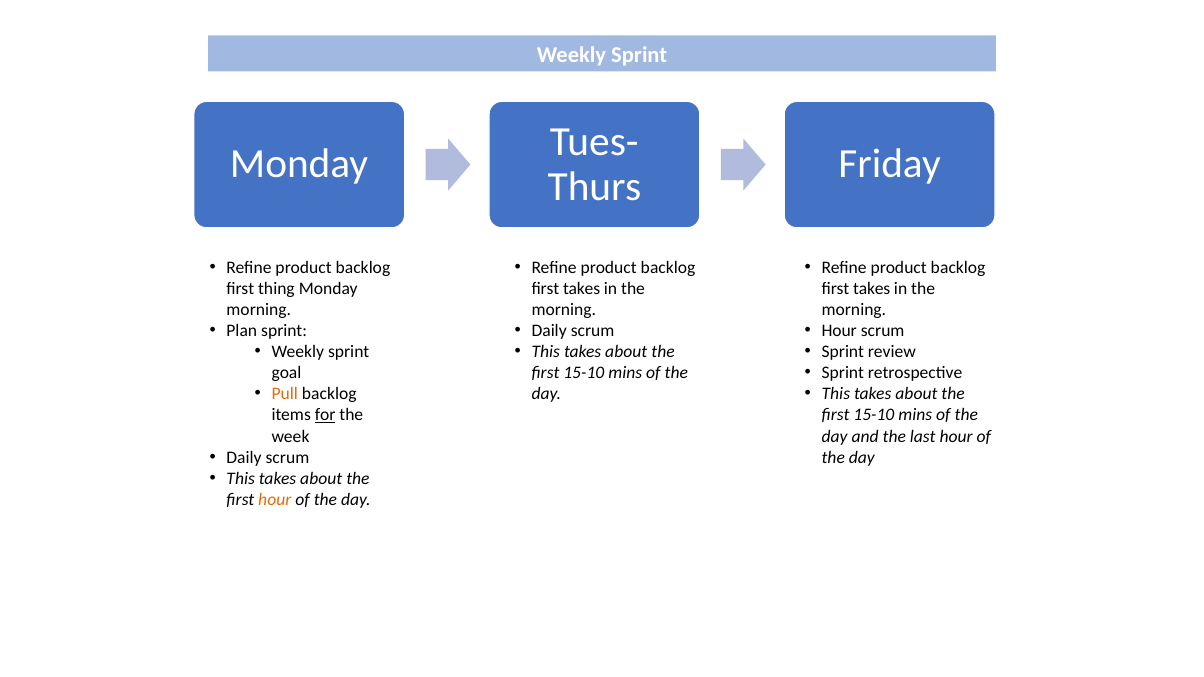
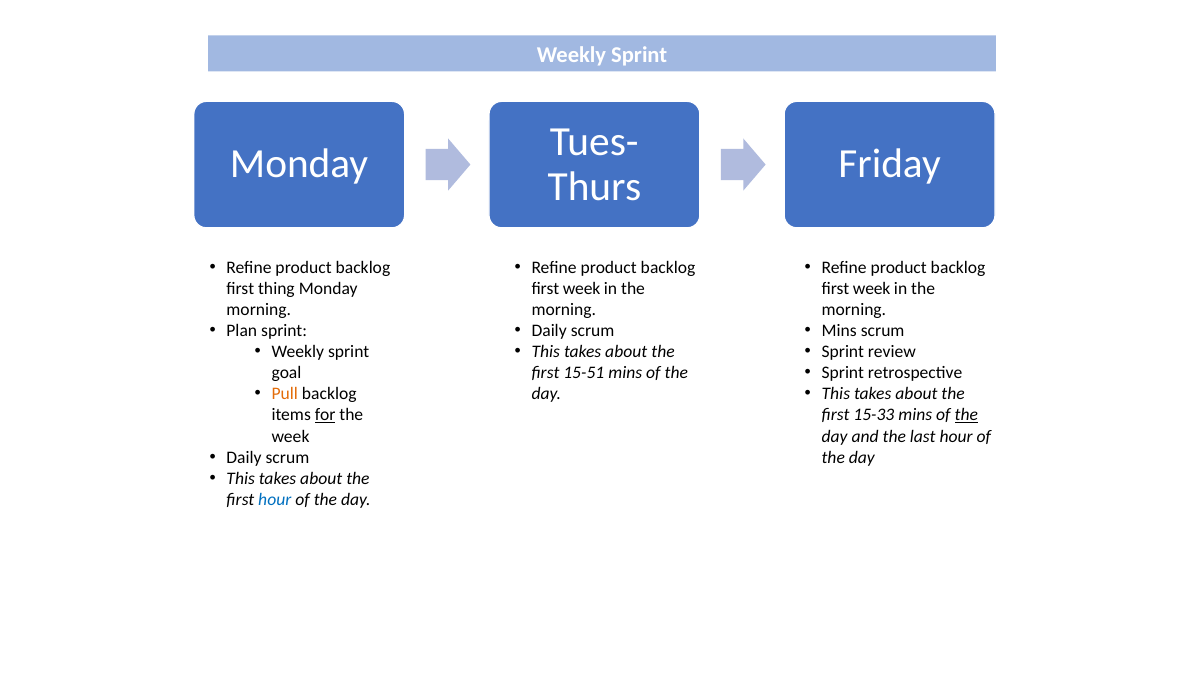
takes at (582, 289): takes -> week
takes at (872, 289): takes -> week
Hour at (839, 331): Hour -> Mins
15-10 at (584, 373): 15-10 -> 15-51
15-10 at (874, 415): 15-10 -> 15-33
the at (966, 415) underline: none -> present
hour at (275, 500) colour: orange -> blue
